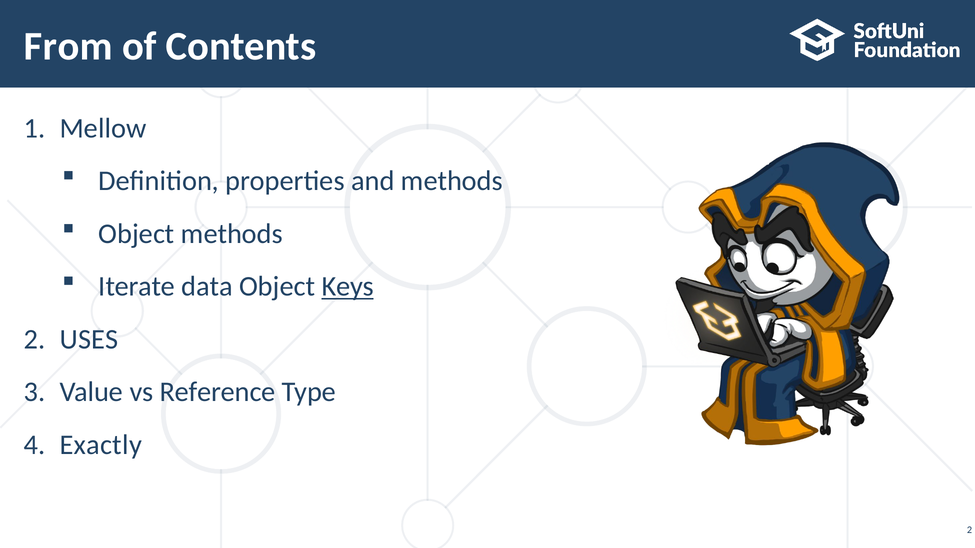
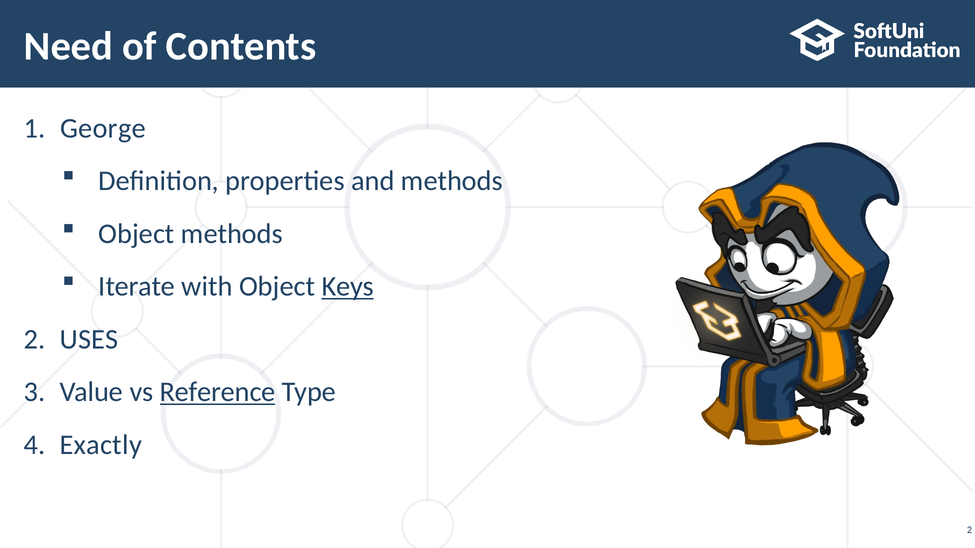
From: From -> Need
Mellow: Mellow -> George
data: data -> with
Reference underline: none -> present
